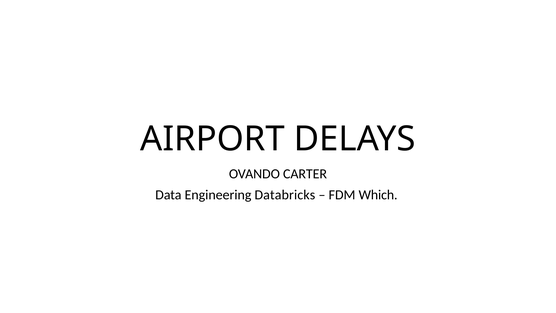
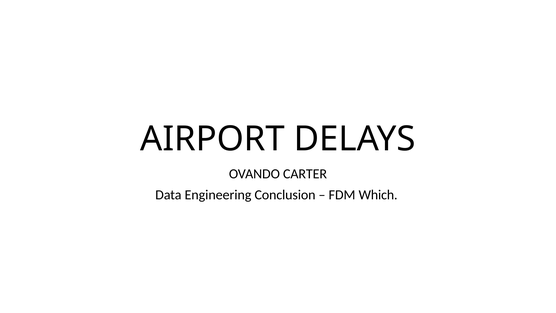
Databricks: Databricks -> Conclusion
